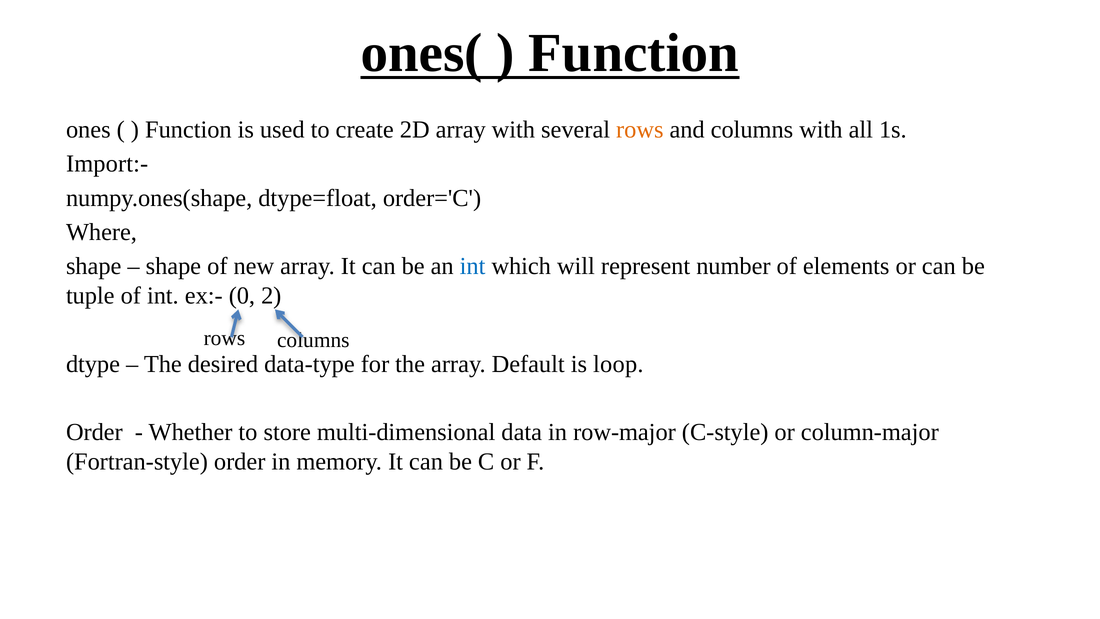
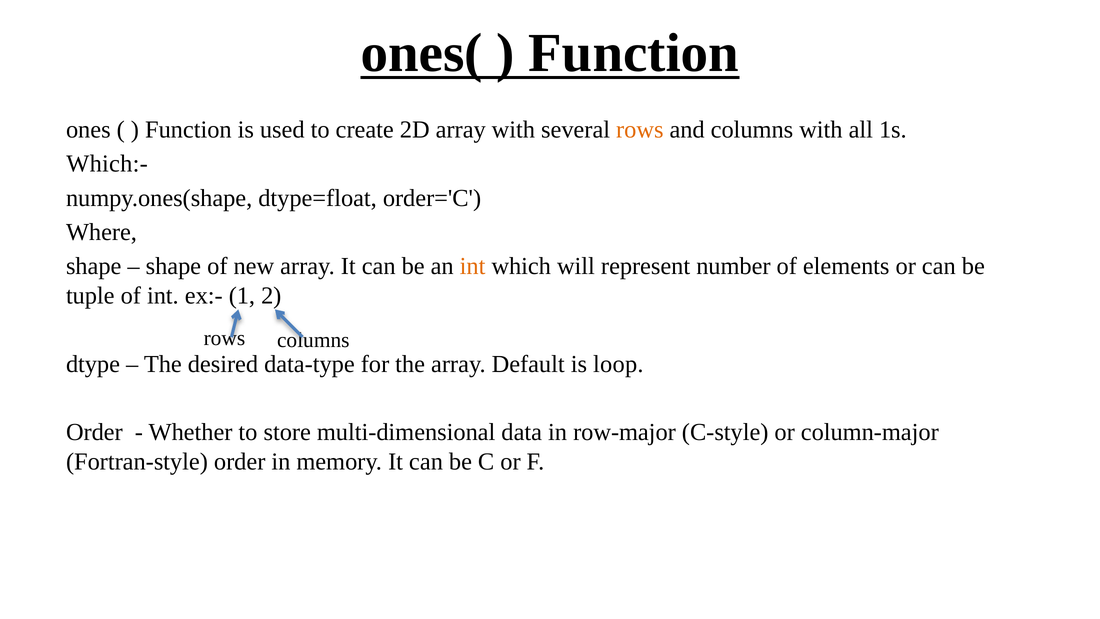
Import:-: Import:- -> Which:-
int at (473, 266) colour: blue -> orange
0: 0 -> 1
